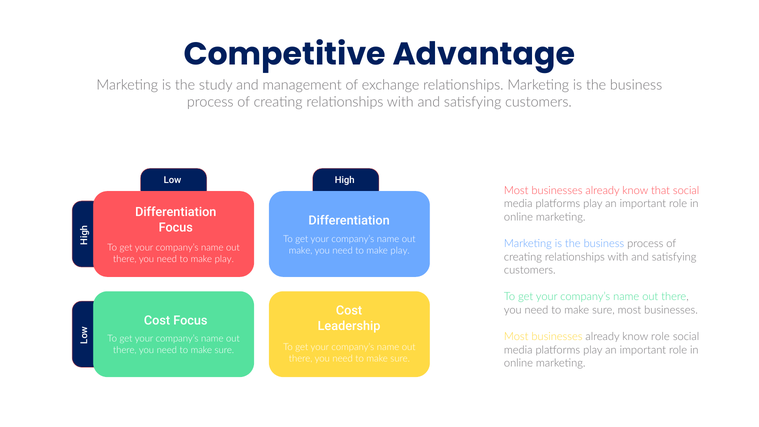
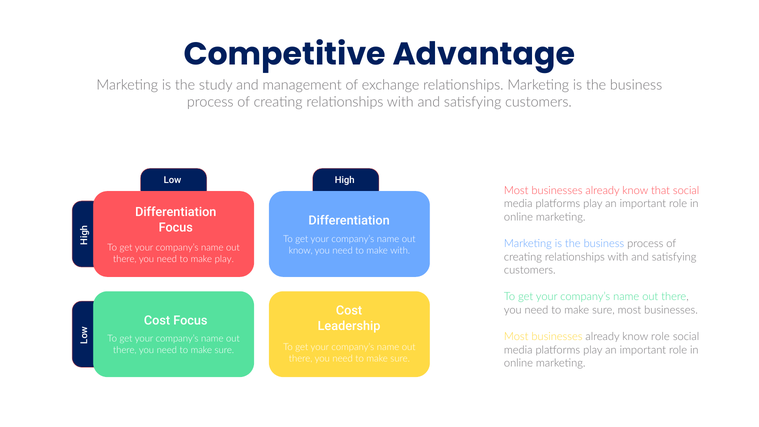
make at (301, 250): make -> know
play at (400, 250): play -> with
